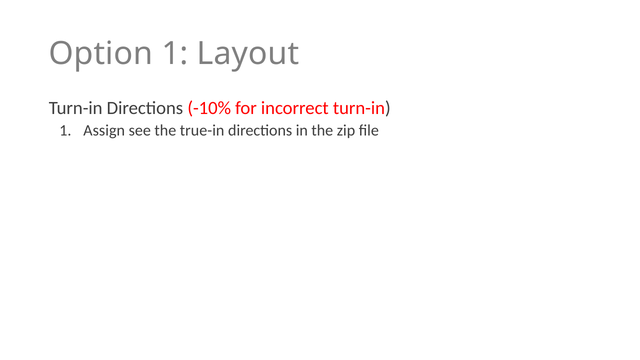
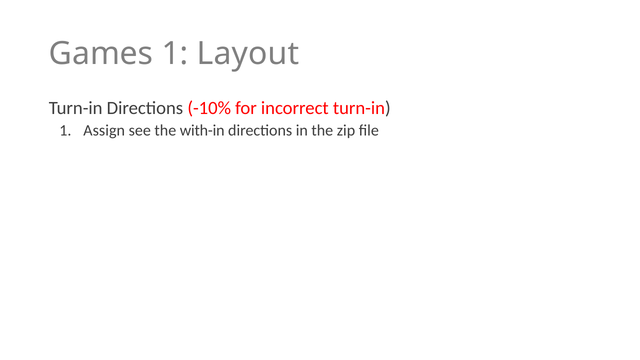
Option: Option -> Games
true-in: true-in -> with-in
